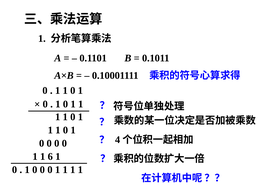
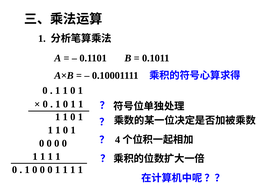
6 at (50, 156): 6 -> 1
